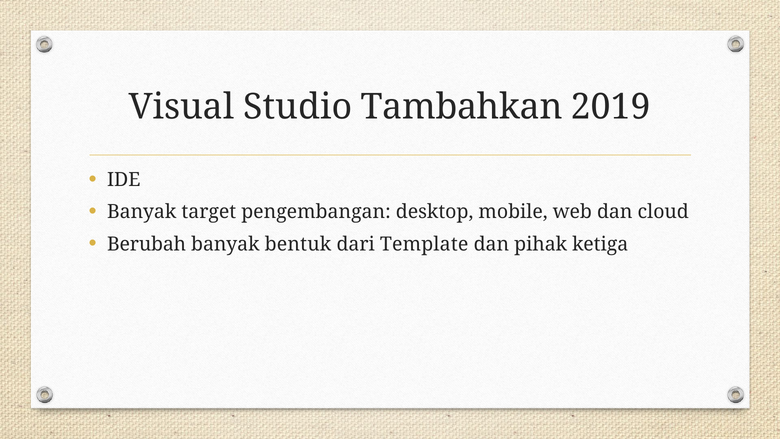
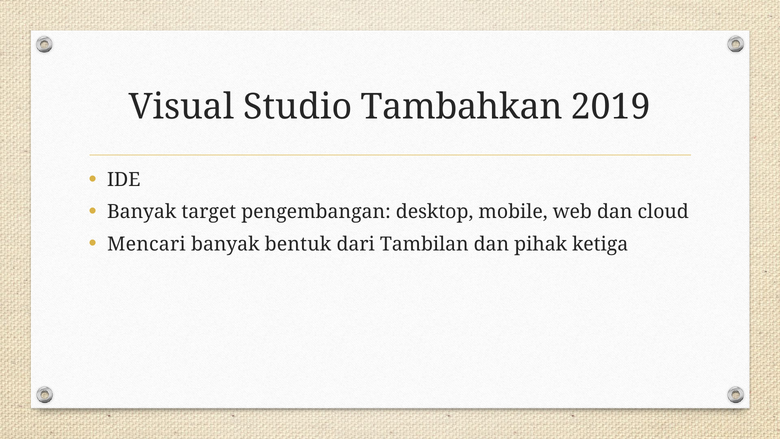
Berubah: Berubah -> Mencari
Template: Template -> Tambilan
